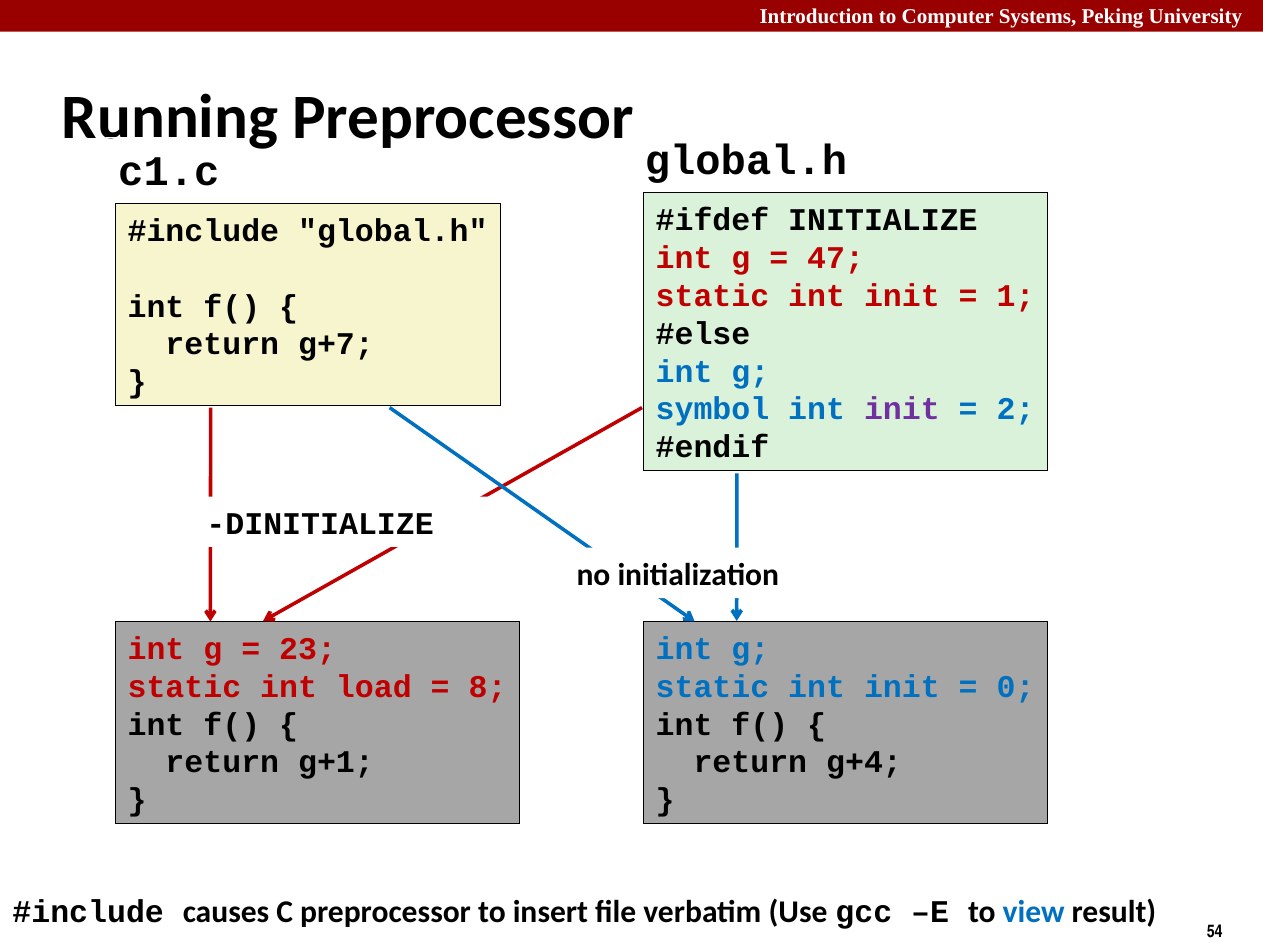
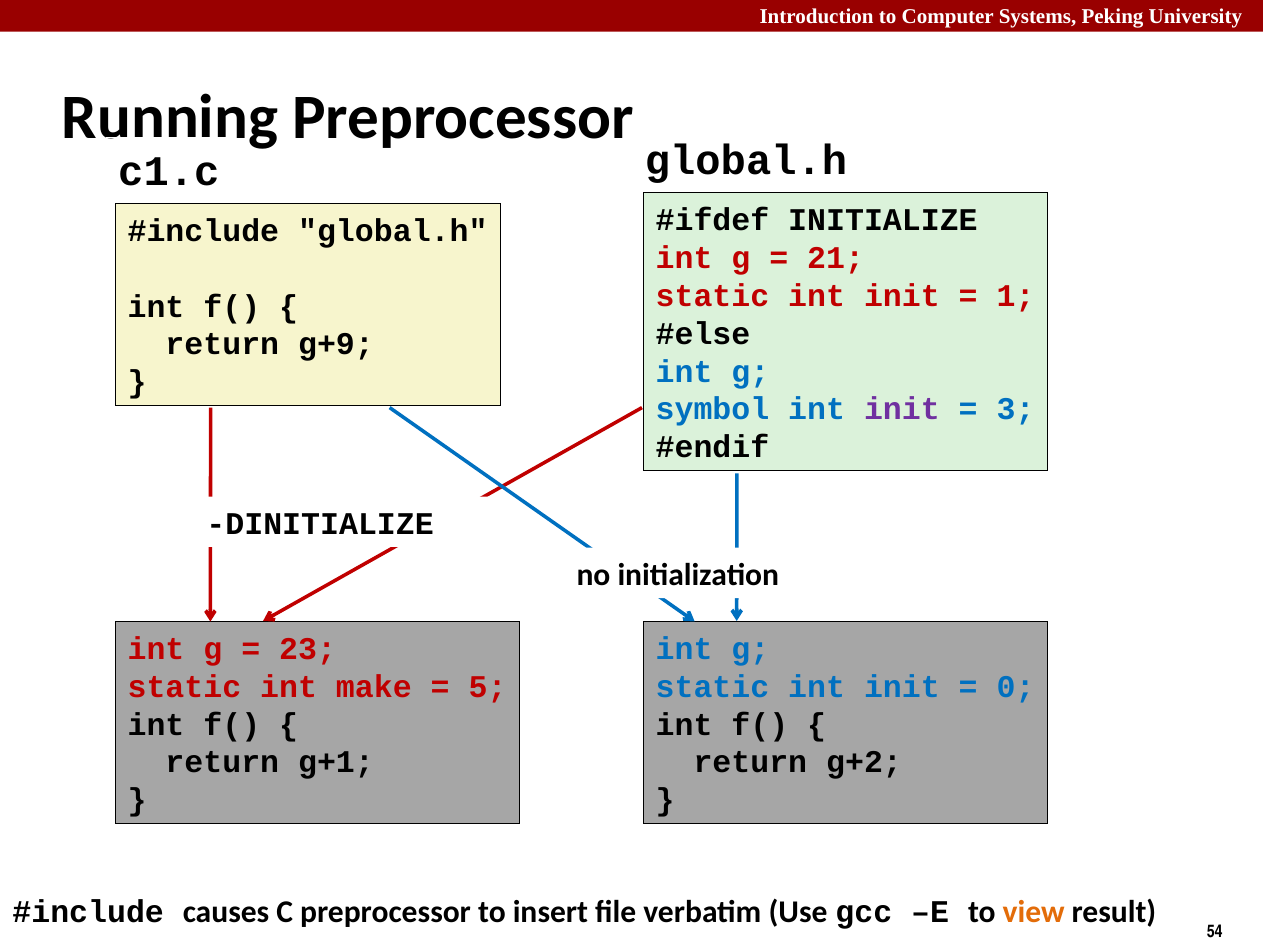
47: 47 -> 21
g+7: g+7 -> g+9
2: 2 -> 3
load: load -> make
8: 8 -> 5
g+4: g+4 -> g+2
view colour: blue -> orange
